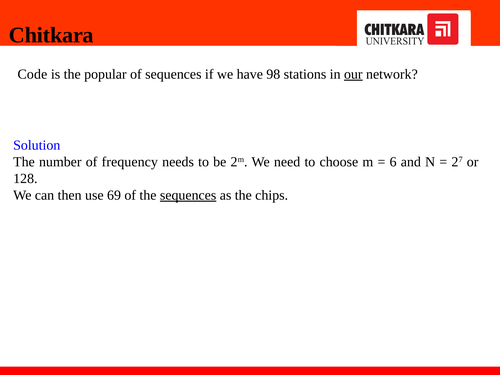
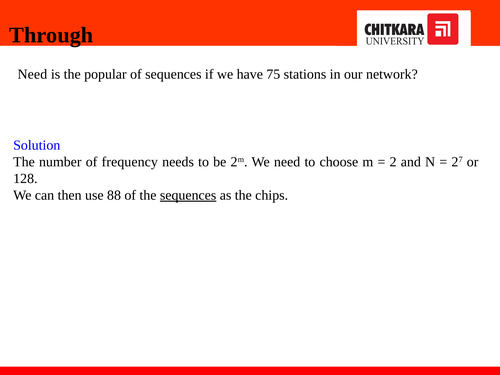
Chitkara: Chitkara -> Through
Code at (32, 74): Code -> Need
98: 98 -> 75
our underline: present -> none
6: 6 -> 2
69: 69 -> 88
